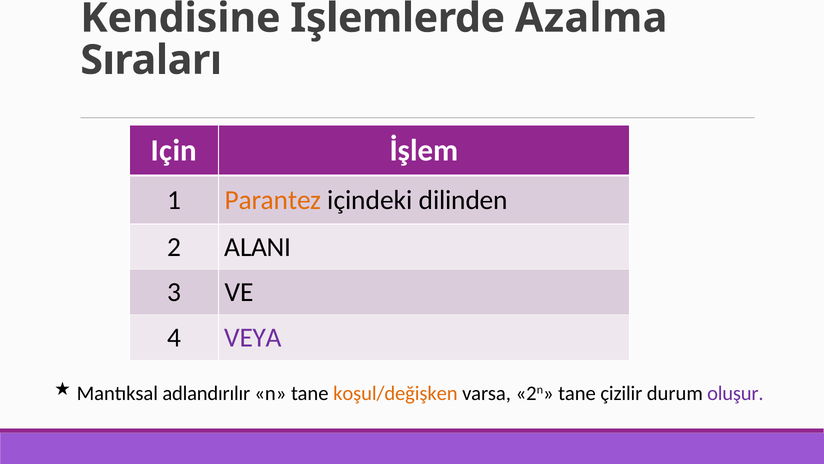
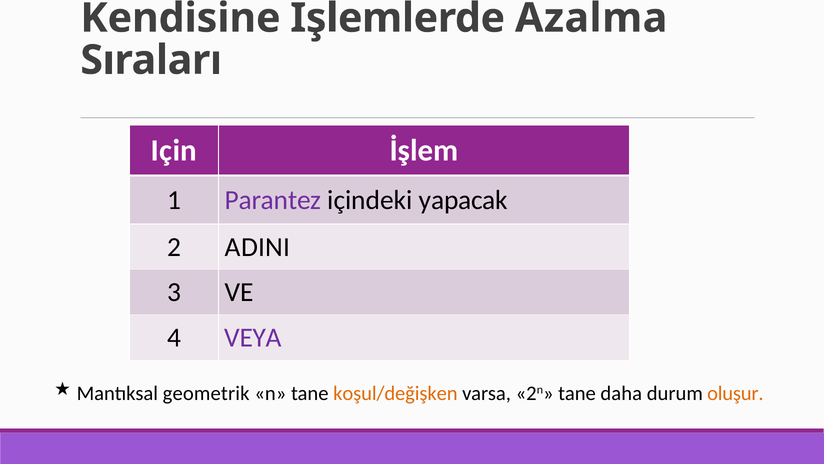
Parantez colour: orange -> purple
dilinden: dilinden -> yapacak
ALANI: ALANI -> ADINI
adlandırılır: adlandırılır -> geometrik
çizilir: çizilir -> daha
oluşur colour: purple -> orange
